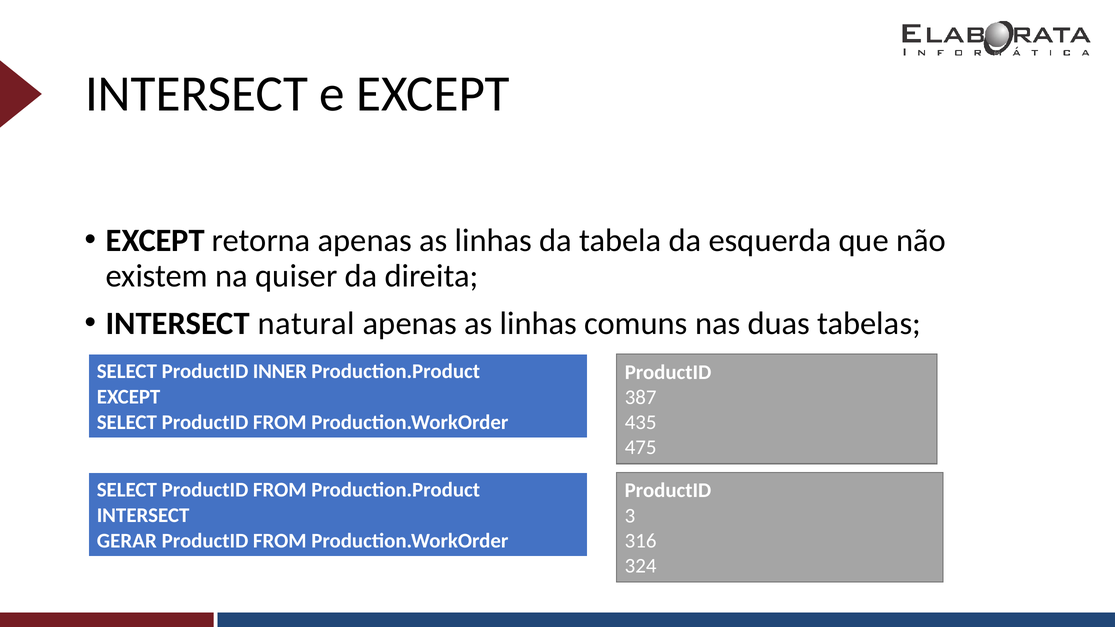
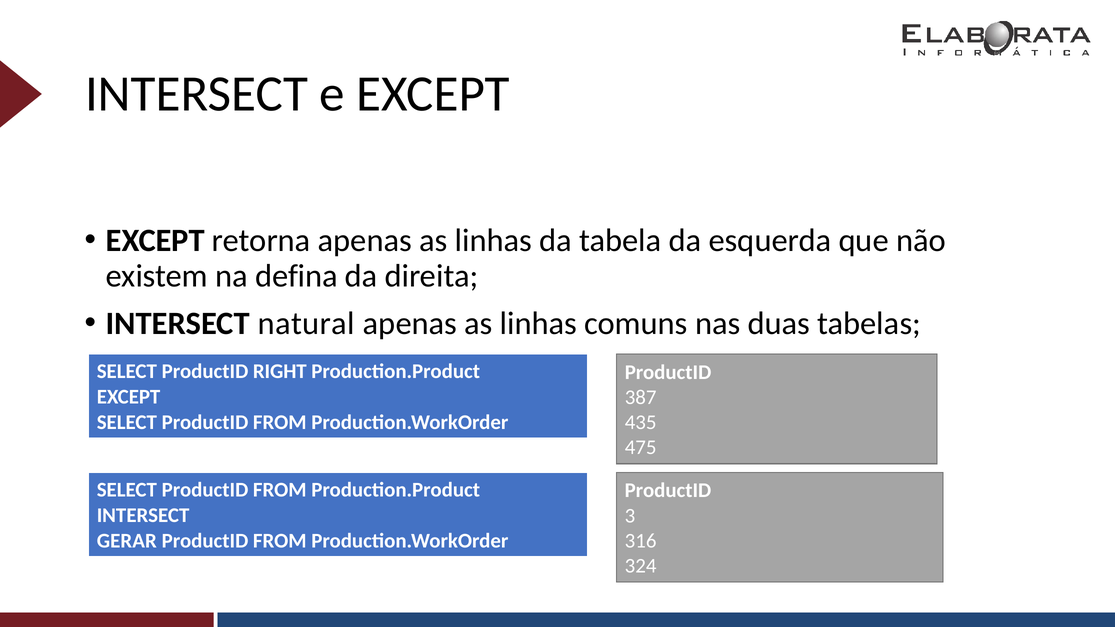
quiser: quiser -> defina
INNER: INNER -> RIGHT
